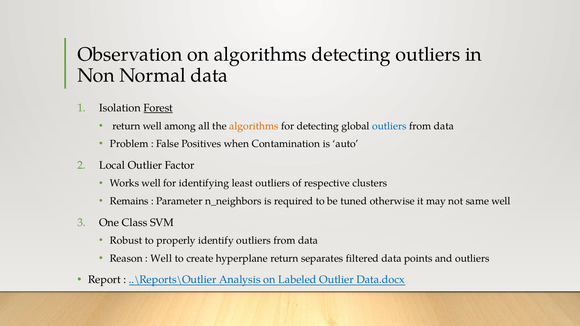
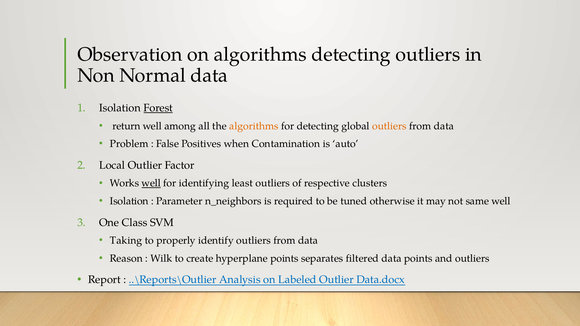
outliers at (389, 126) colour: blue -> orange
well at (151, 183) underline: none -> present
Remains at (129, 201): Remains -> Isolation
Robust: Robust -> Taking
Well at (161, 259): Well -> Wilk
hyperplane return: return -> points
